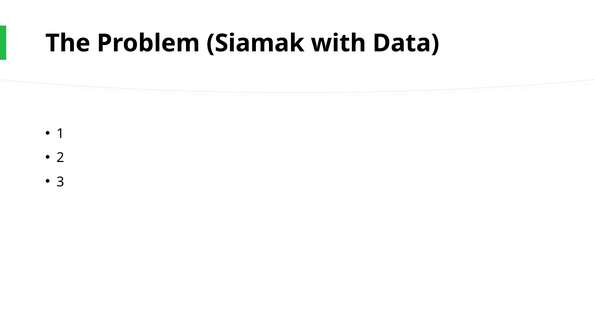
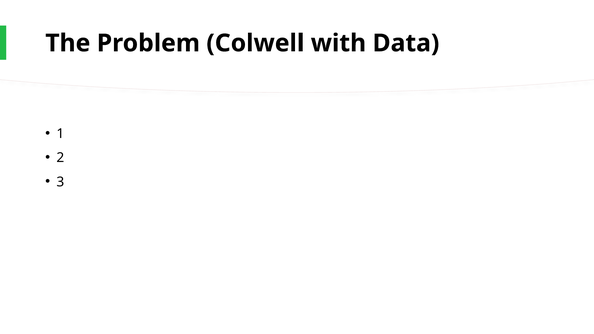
Siamak: Siamak -> Colwell
